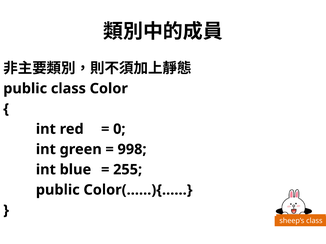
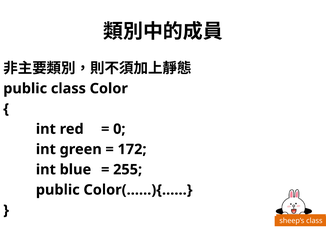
998: 998 -> 172
